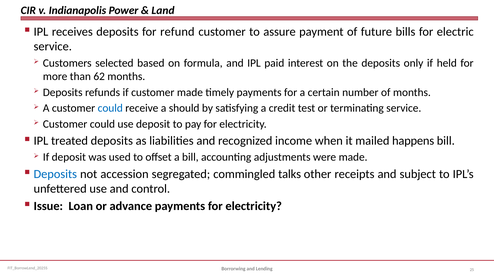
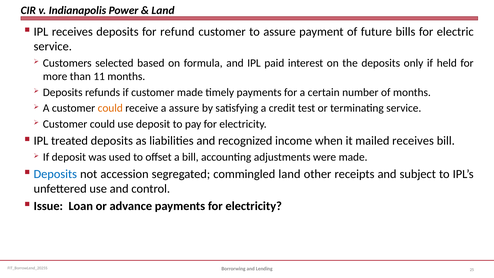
62: 62 -> 11
could at (110, 108) colour: blue -> orange
a should: should -> assure
mailed happens: happens -> receives
commingled talks: talks -> land
